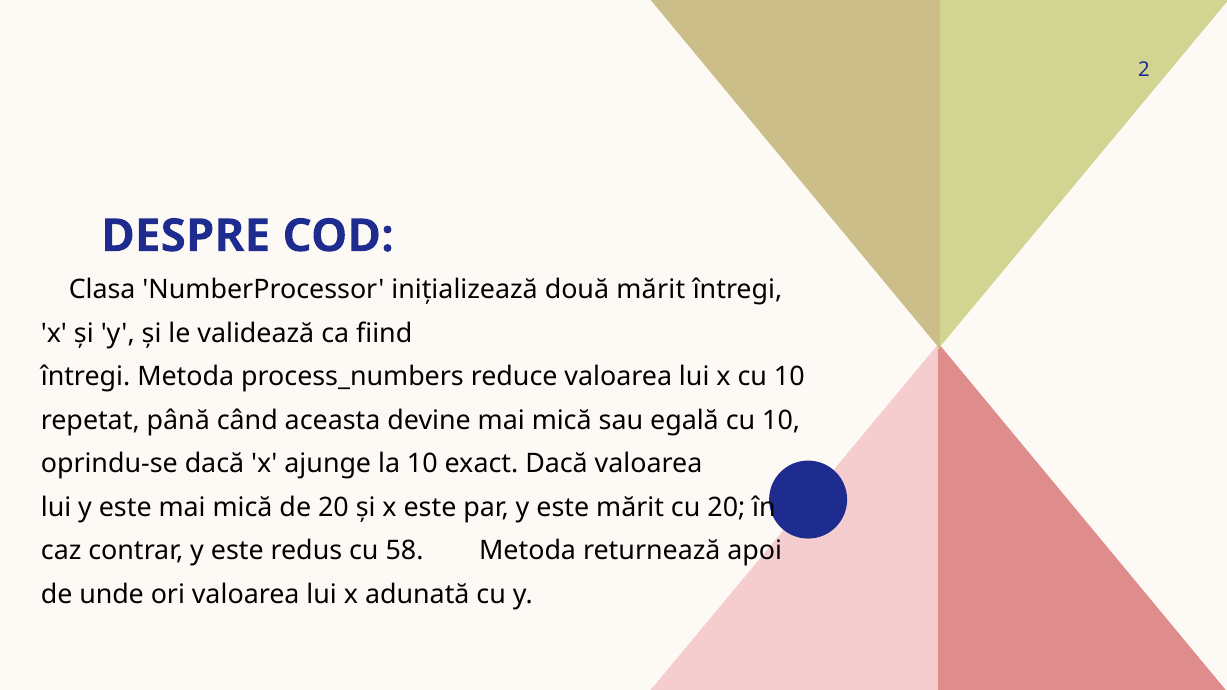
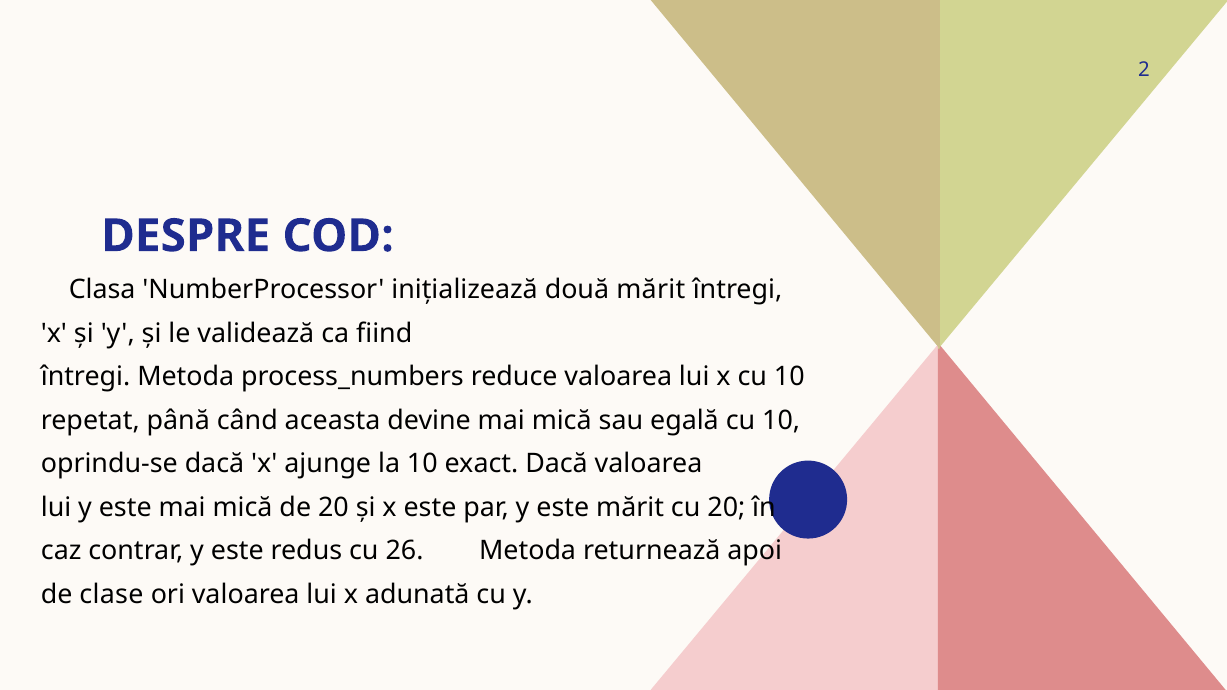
58: 58 -> 26
unde: unde -> clase
